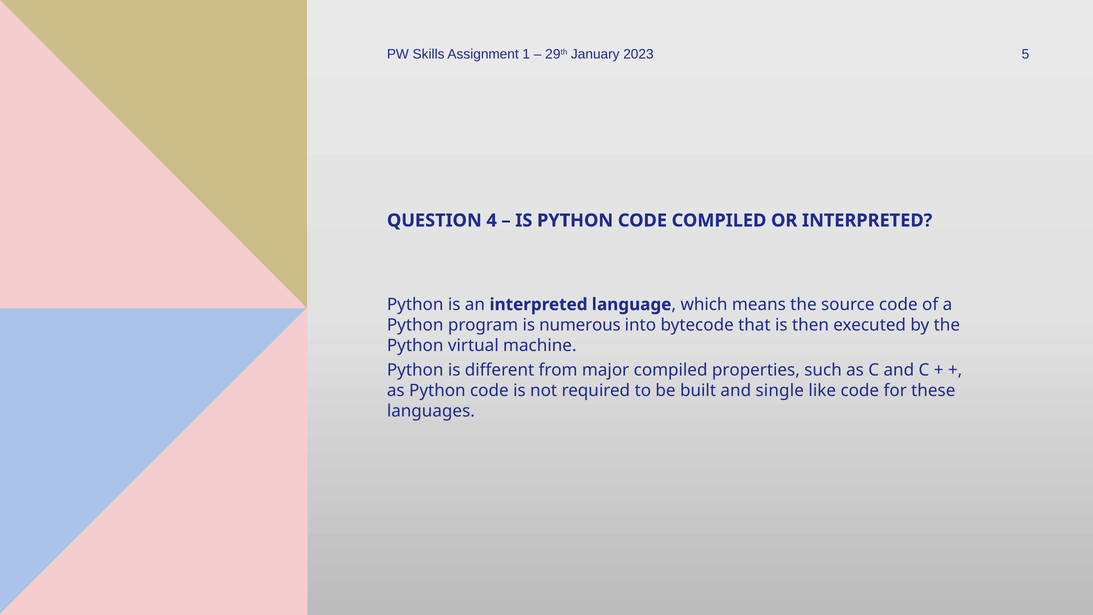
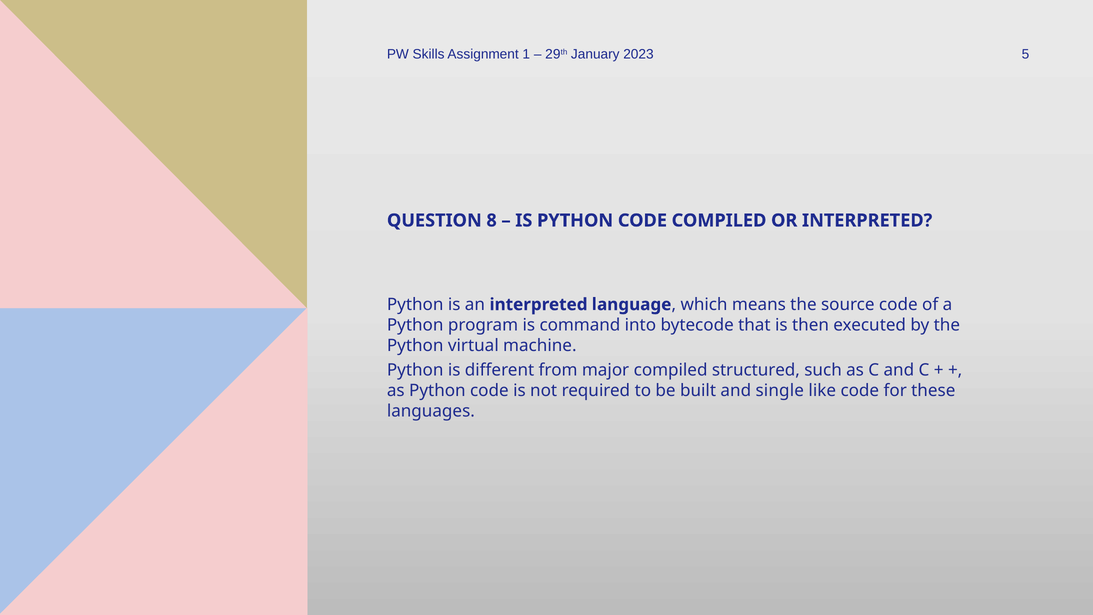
4: 4 -> 8
numerous: numerous -> command
properties: properties -> structured
